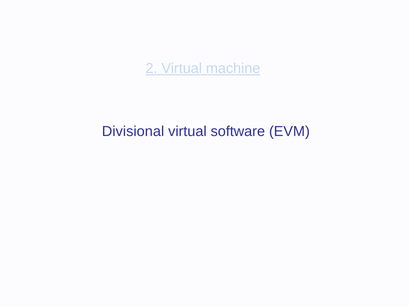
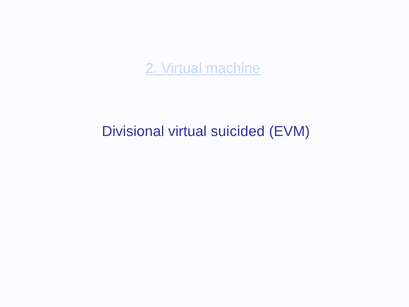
software: software -> suicided
